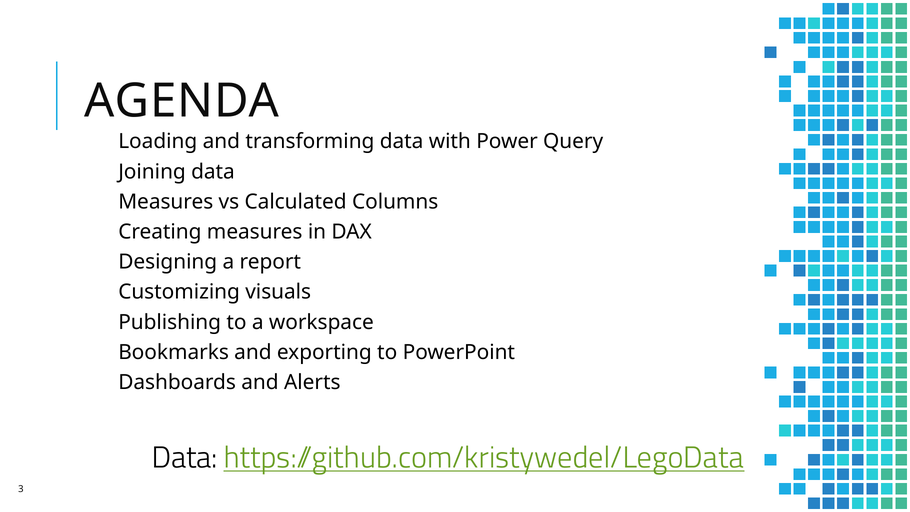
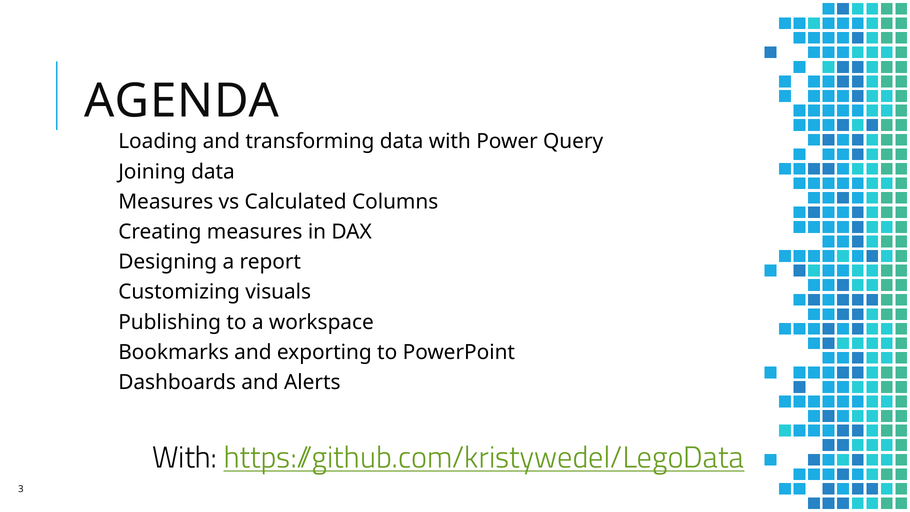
Data at (185, 458): Data -> With
